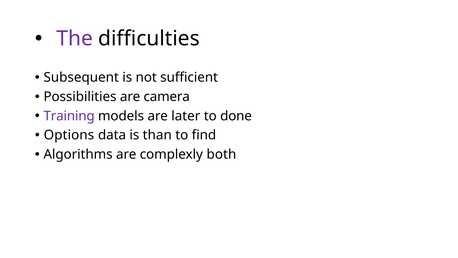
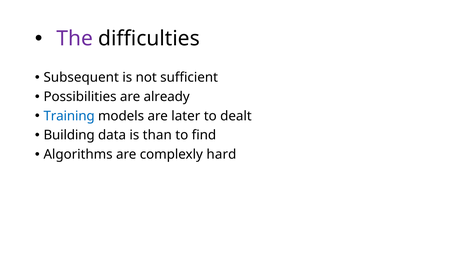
camera: camera -> already
Training colour: purple -> blue
done: done -> dealt
Options: Options -> Building
both: both -> hard
